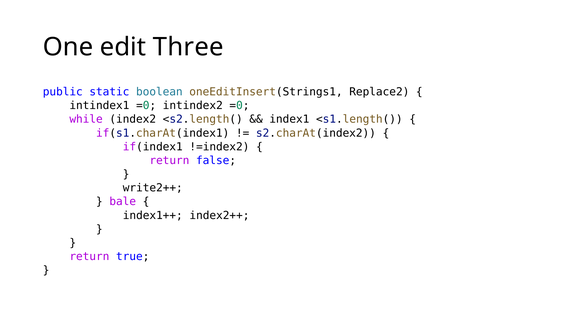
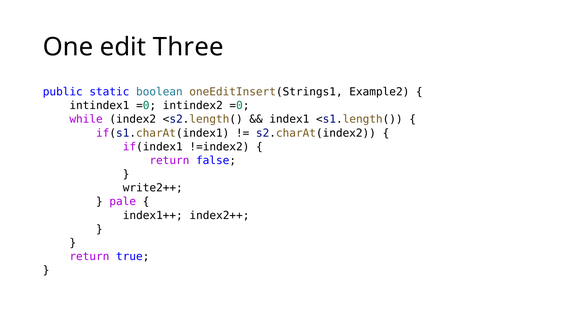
Replace2: Replace2 -> Example2
bale: bale -> pale
